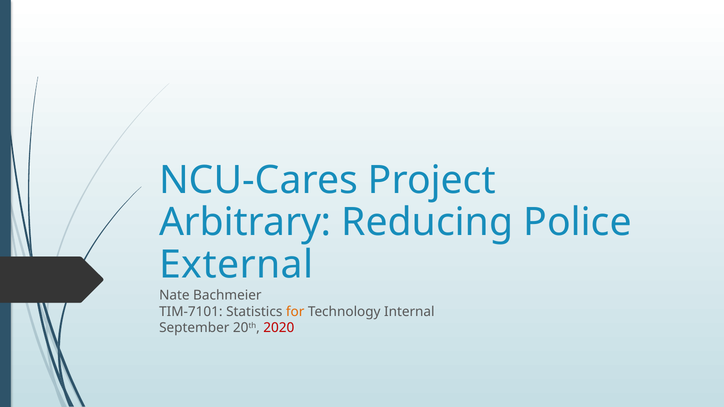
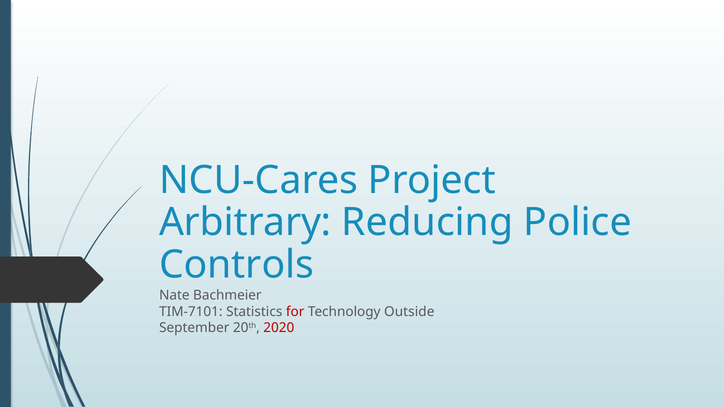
External: External -> Controls
for colour: orange -> red
Internal: Internal -> Outside
